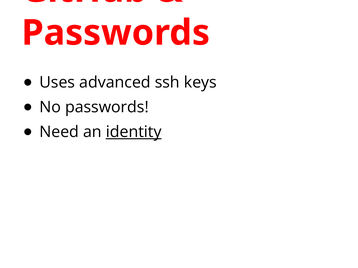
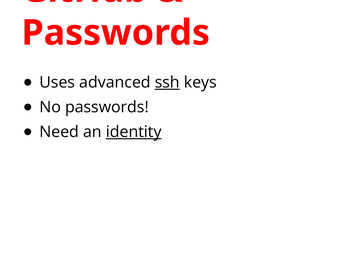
ssh underline: none -> present
